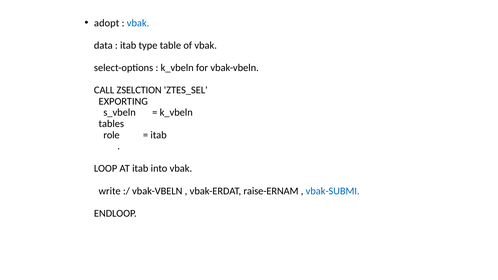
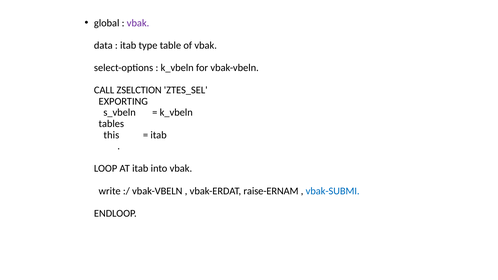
adopt: adopt -> global
vbak at (138, 23) colour: blue -> purple
role: role -> this
